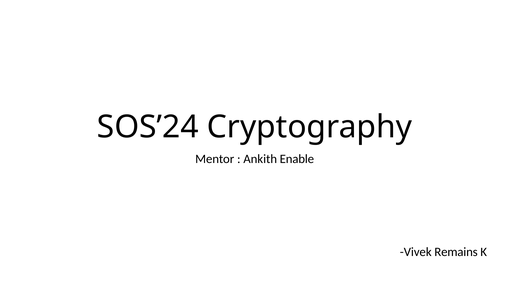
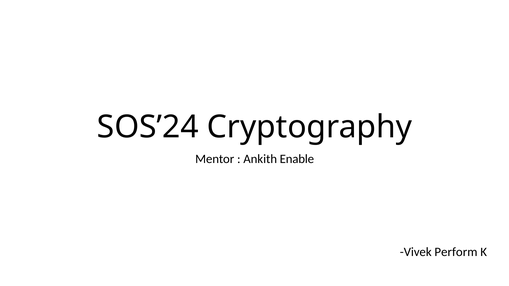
Remains: Remains -> Perform
